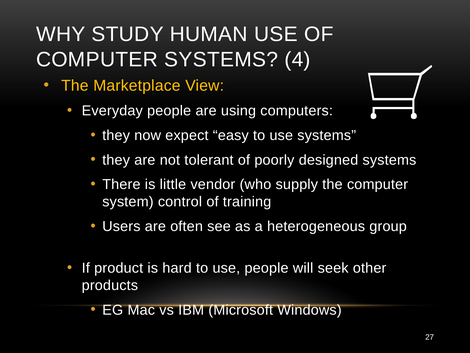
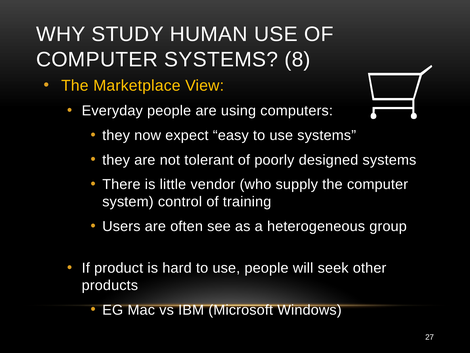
4: 4 -> 8
